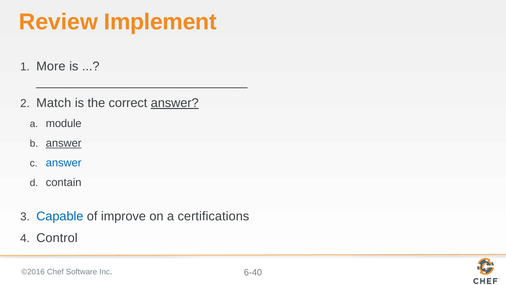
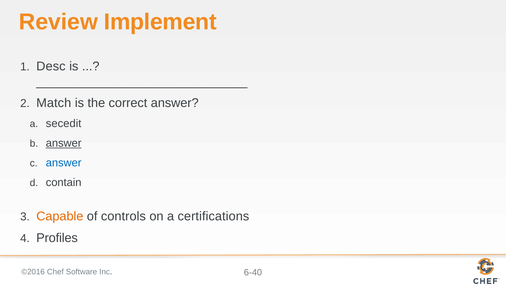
More: More -> Desc
answer at (175, 103) underline: present -> none
module: module -> secedit
Capable colour: blue -> orange
improve: improve -> controls
Control: Control -> Profiles
